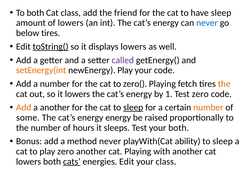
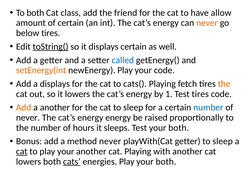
have sleep: sleep -> allow
of lowers: lowers -> certain
never at (207, 23) colour: blue -> orange
displays lowers: lowers -> certain
called colour: purple -> blue
a number: number -> displays
zero(: zero( -> cats(
Test zero: zero -> tires
sleep at (133, 107) underline: present -> none
number at (208, 107) colour: orange -> blue
some at (28, 117): some -> never
playWith(Cat ability: ability -> getter
cat at (22, 151) underline: none -> present
to play zero: zero -> your
energies Edit: Edit -> Play
class at (166, 161): class -> both
